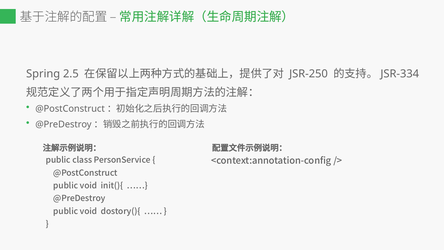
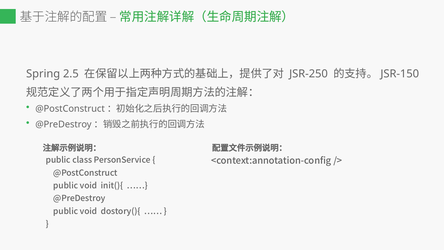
JSR-334: JSR-334 -> JSR-150
